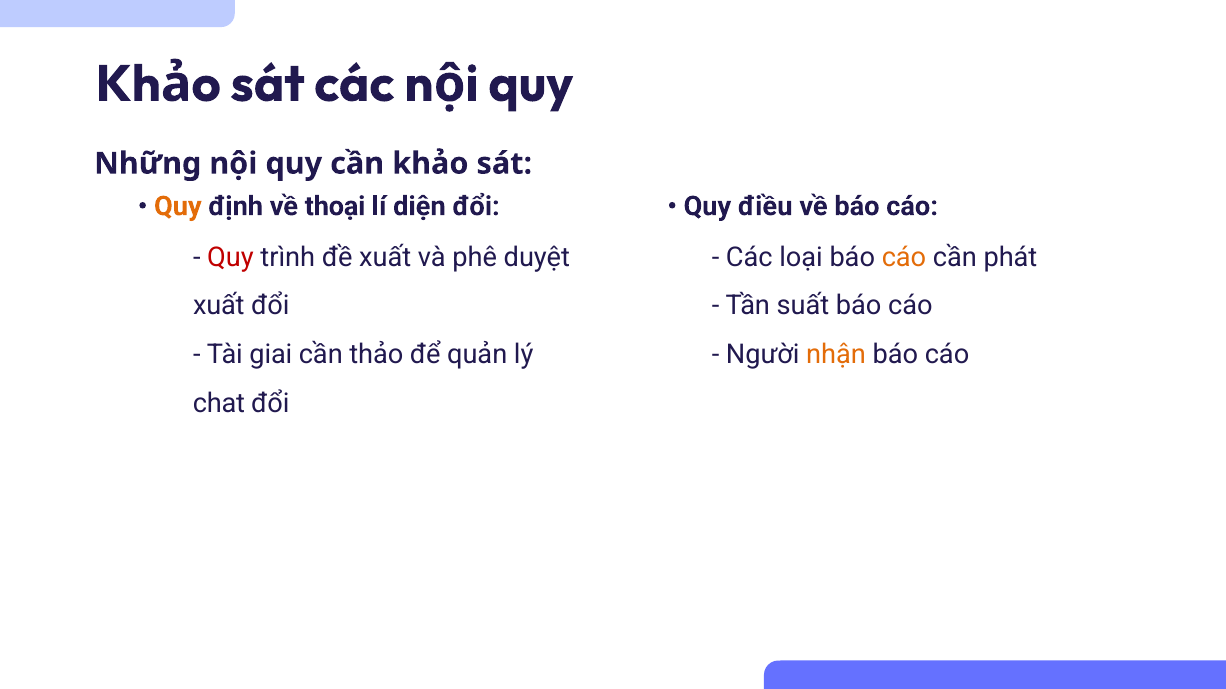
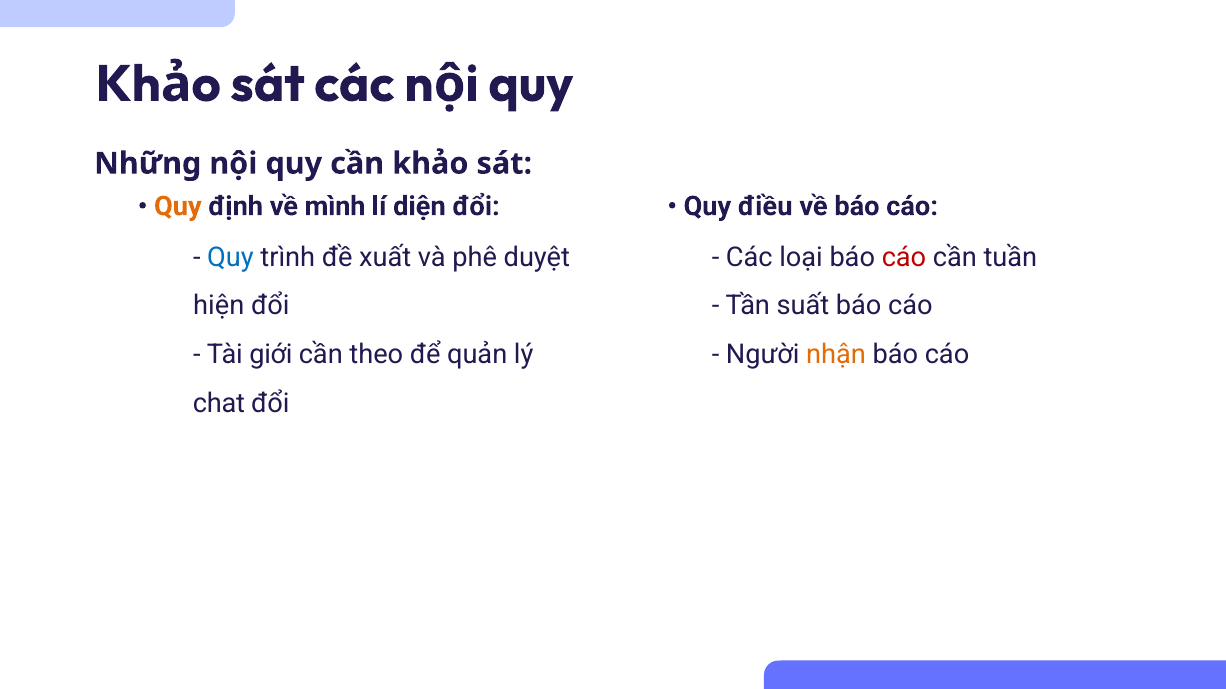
thoại: thoại -> mình
Quy at (231, 257) colour: red -> blue
cáo at (904, 257) colour: orange -> red
phát: phát -> tuần
xuất at (219, 306): xuất -> hiện
giai: giai -> giới
thảo: thảo -> theo
